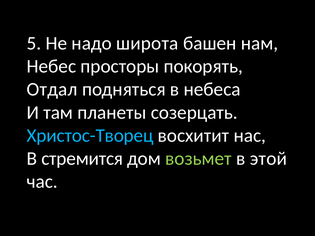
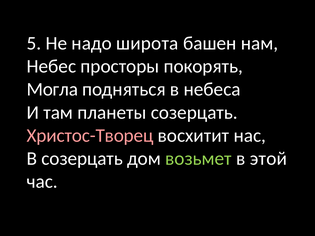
Отдал: Отдал -> Могла
Христос-Творец colour: light blue -> pink
В стремится: стремится -> созерцать
